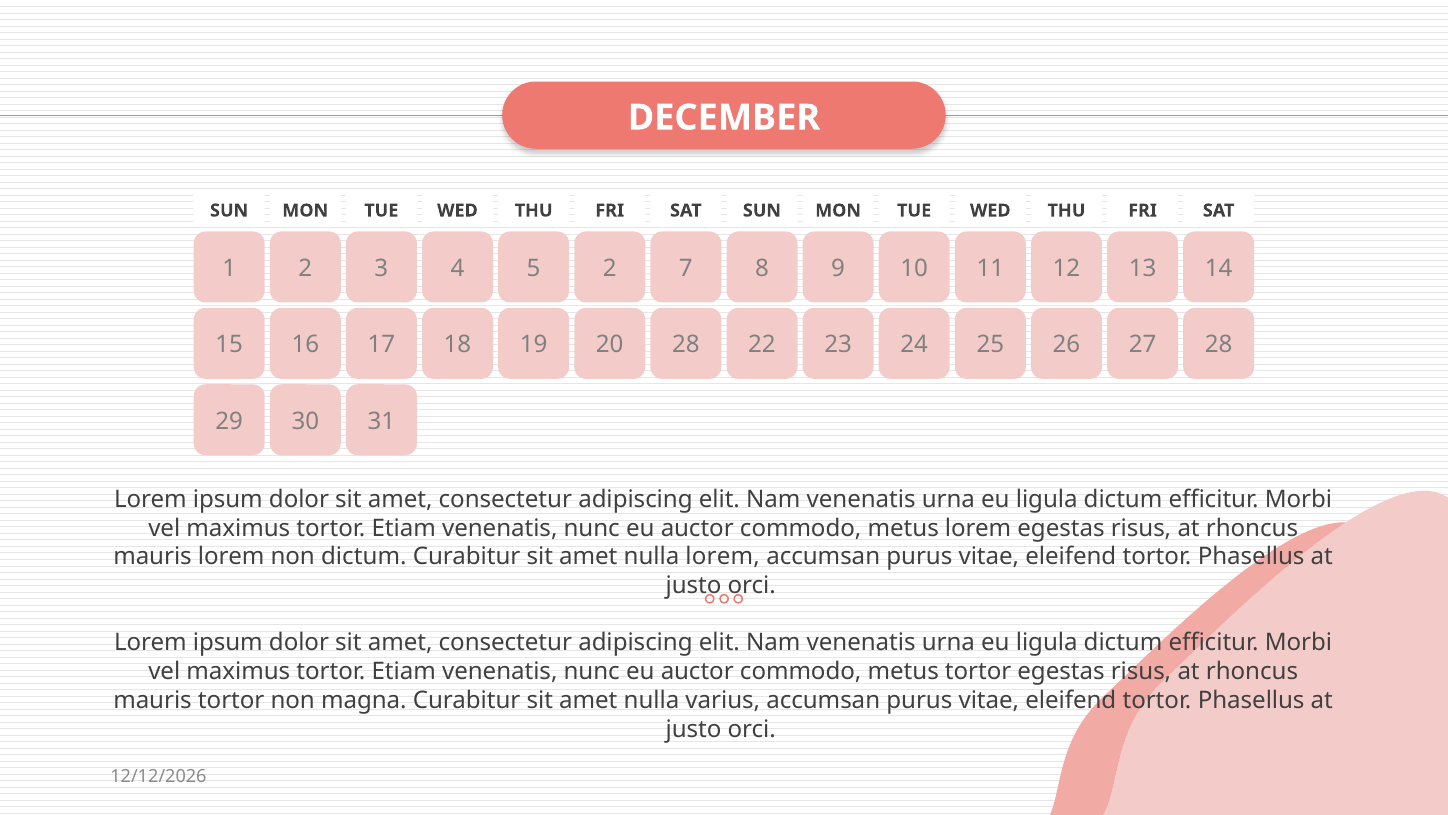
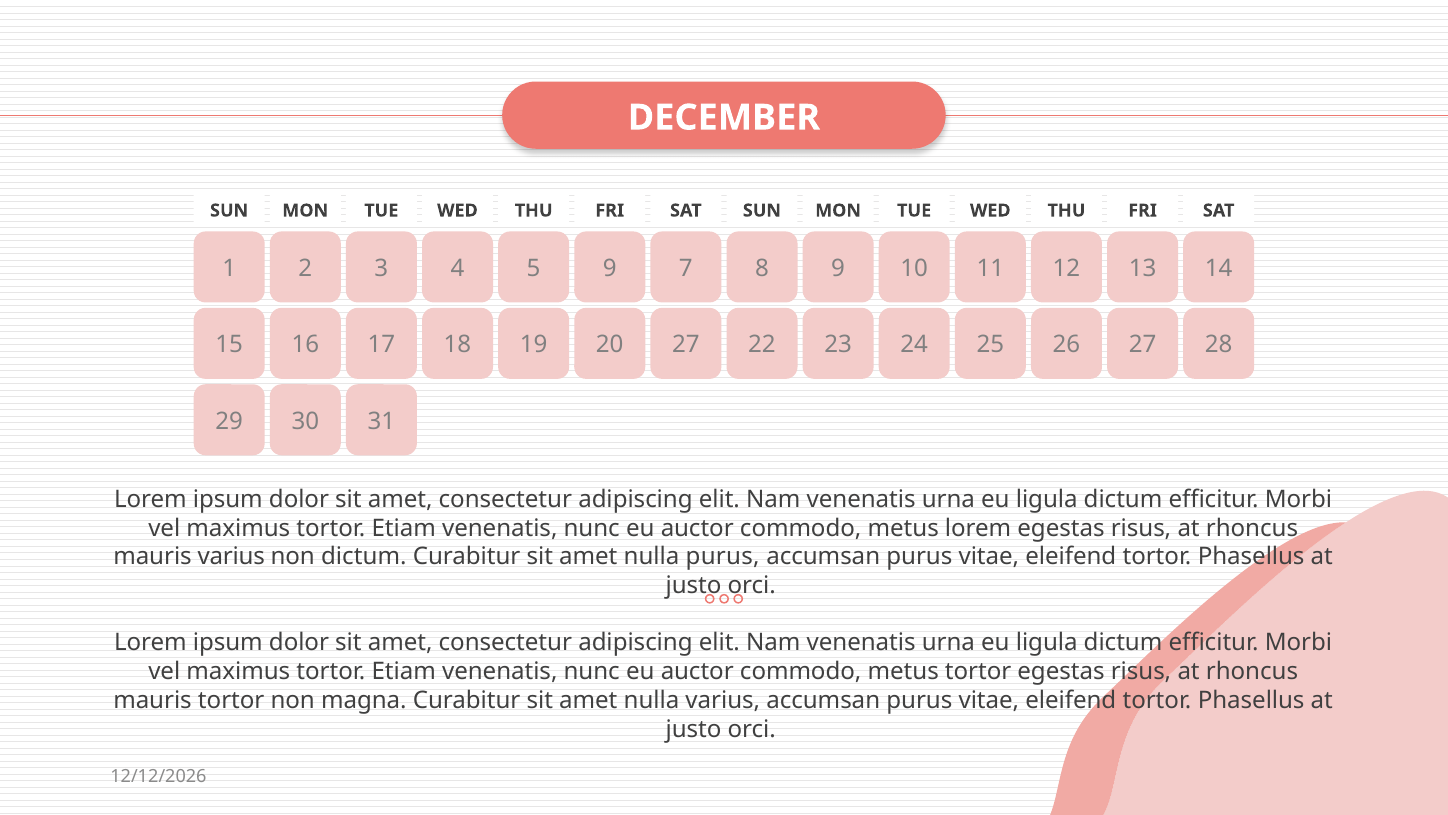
5 2: 2 -> 9
20 28: 28 -> 27
mauris lorem: lorem -> varius
nulla lorem: lorem -> purus
